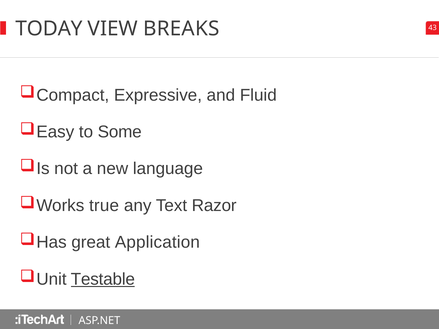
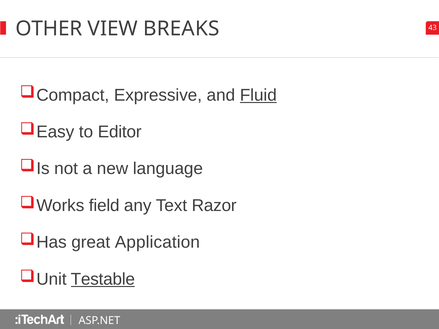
TODAY: TODAY -> OTHER
Fluid underline: none -> present
Some: Some -> Editor
true: true -> field
